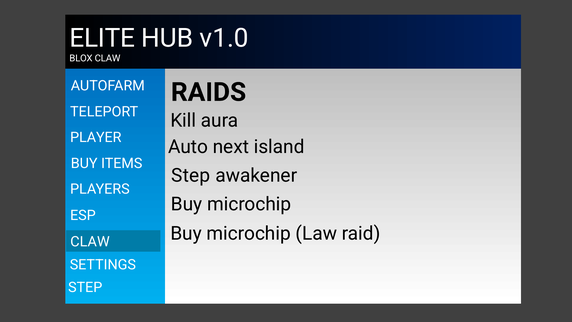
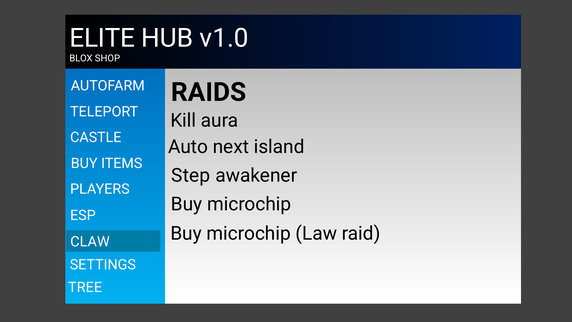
BLOX CLAW: CLAW -> SHOP
PLAYER: PLAYER -> CASTLE
STEP at (85, 287): STEP -> TREE
